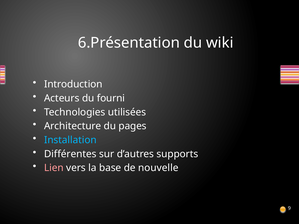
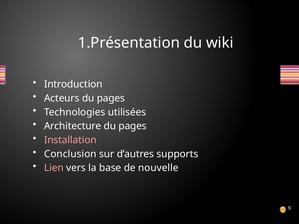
6.Présentation: 6.Présentation -> 1.Présentation
Acteurs du fourni: fourni -> pages
Installation colour: light blue -> pink
Différentes: Différentes -> Conclusion
